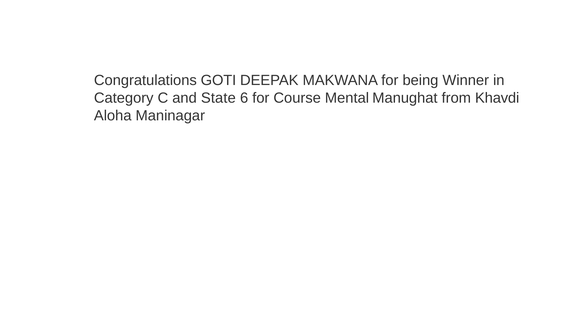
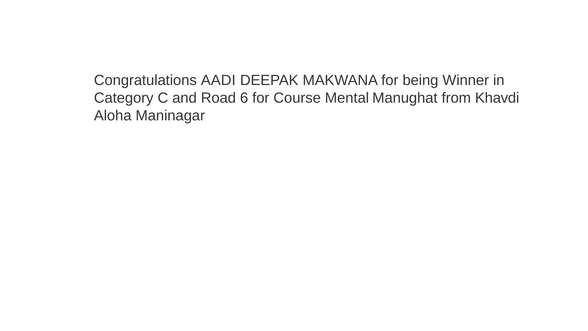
GOTI: GOTI -> AADI
State: State -> Road
